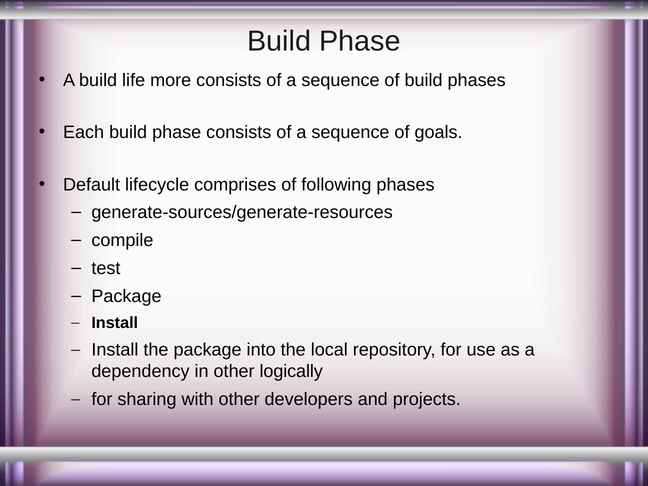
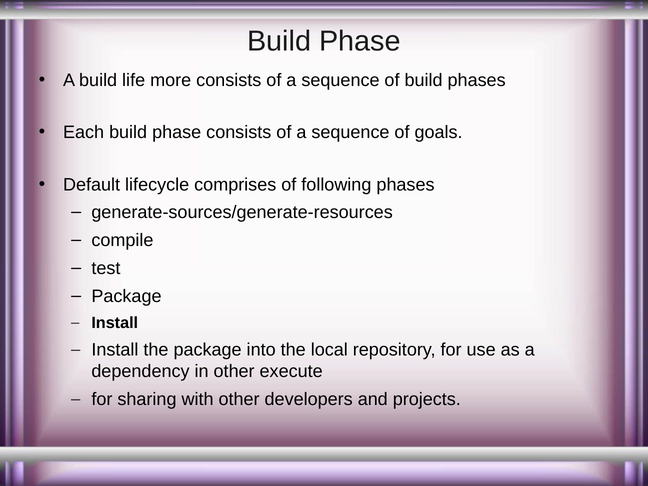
logically: logically -> execute
